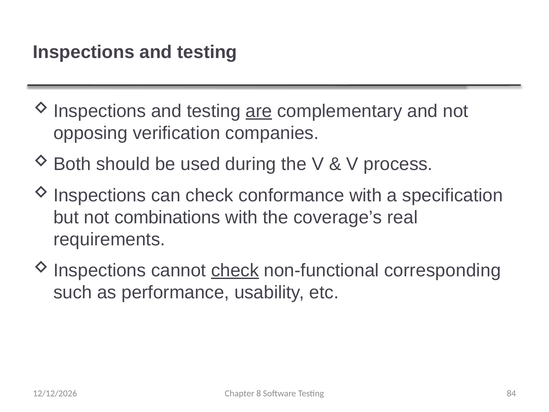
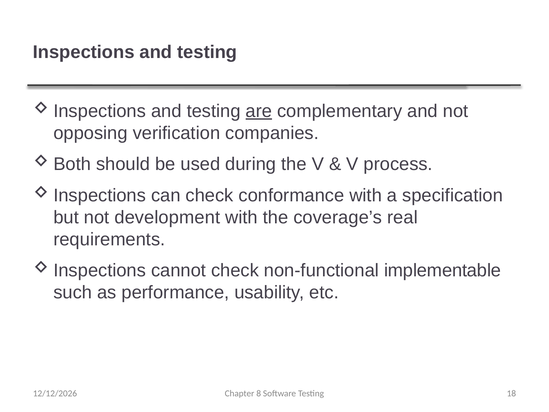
combinations: combinations -> development
check at (235, 270) underline: present -> none
corresponding: corresponding -> implementable
84: 84 -> 18
